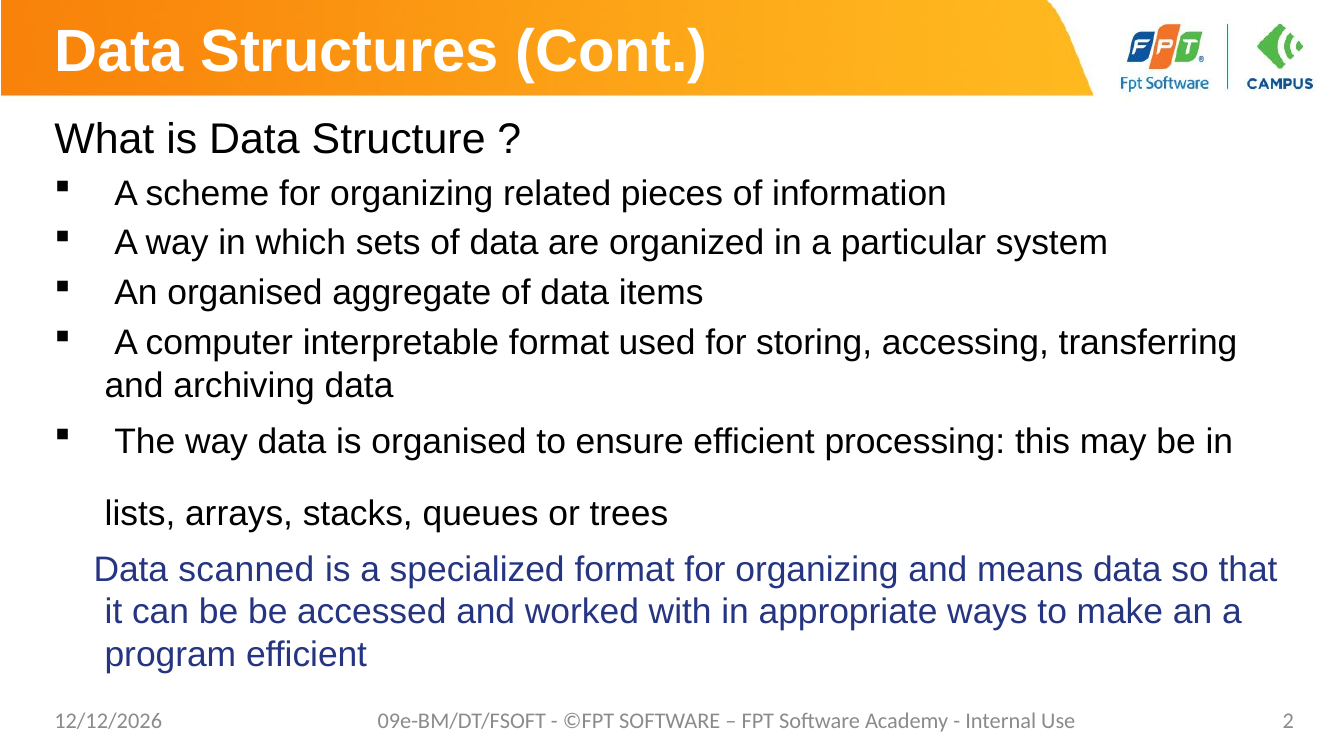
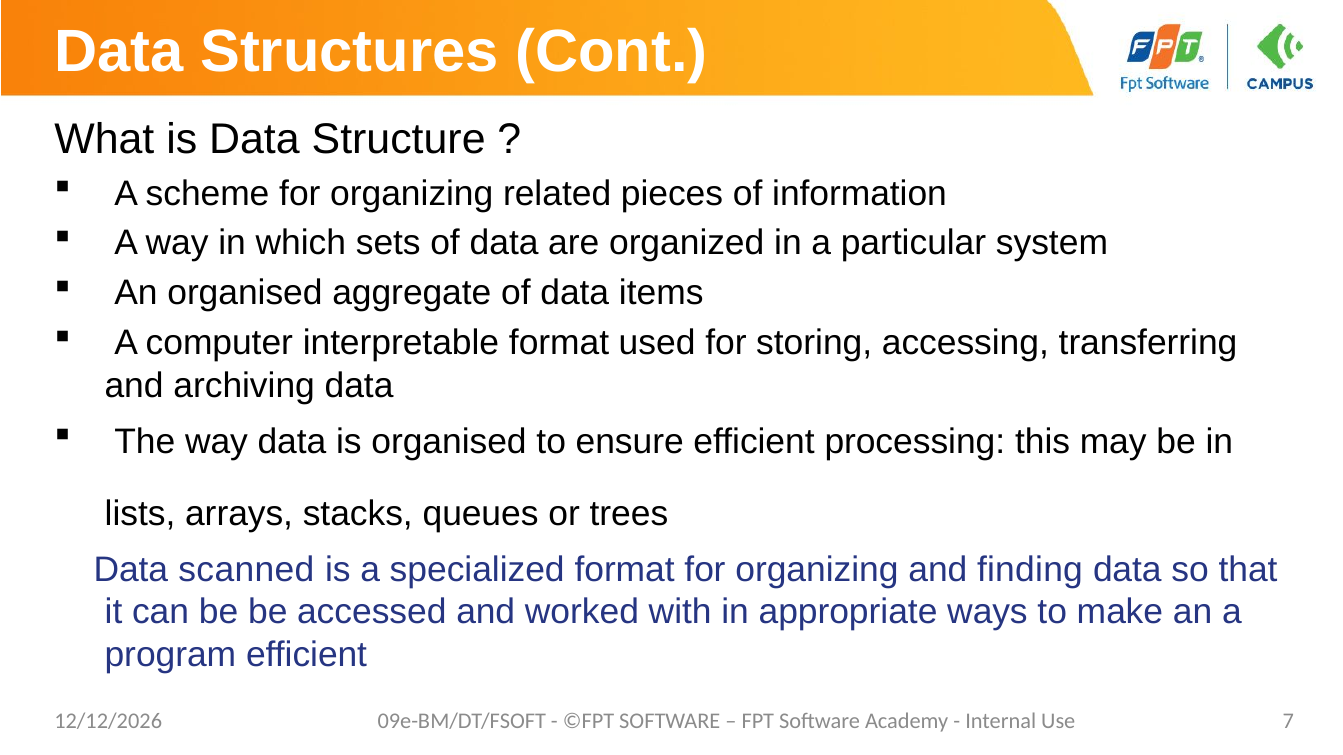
means: means -> finding
2: 2 -> 7
